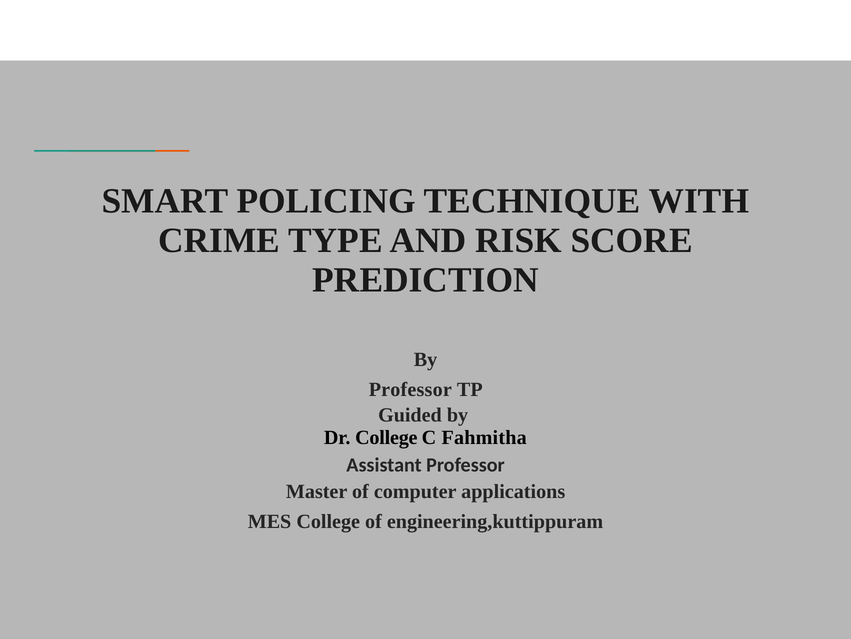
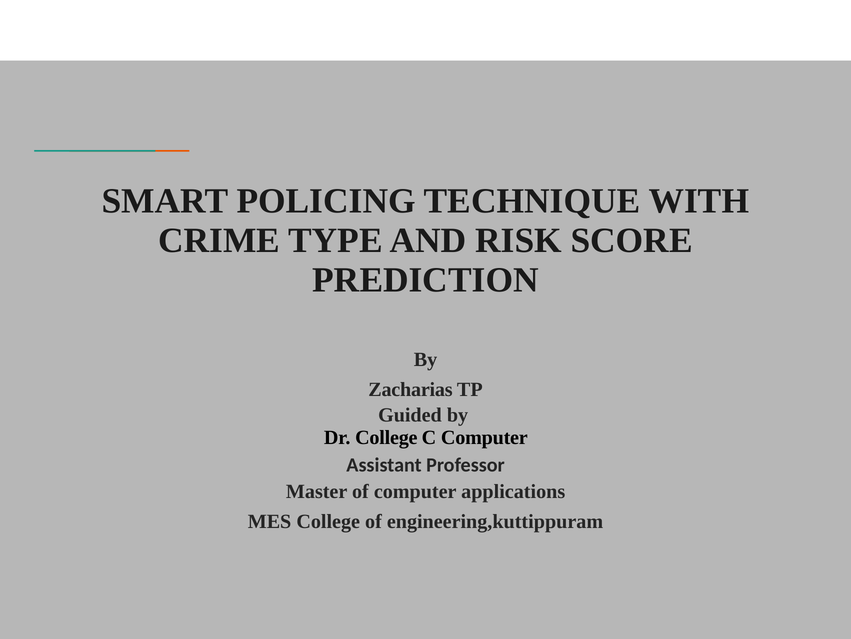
Professor at (410, 389): Professor -> Zacharias
C Fahmitha: Fahmitha -> Computer
